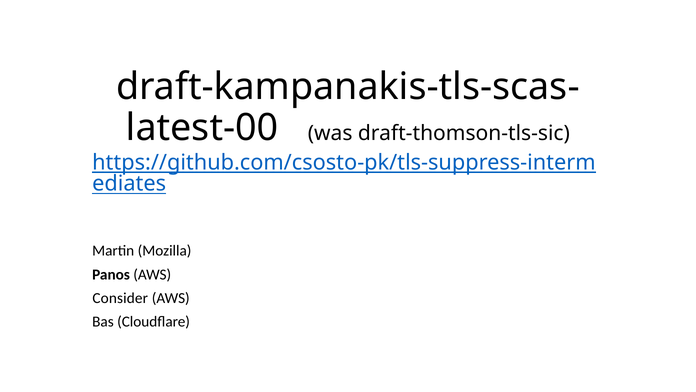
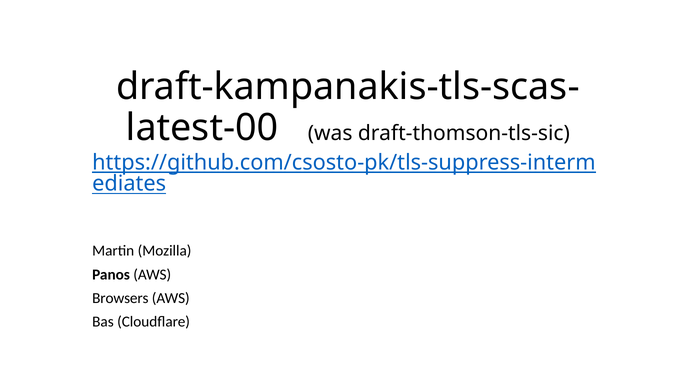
Consider: Consider -> Browsers
